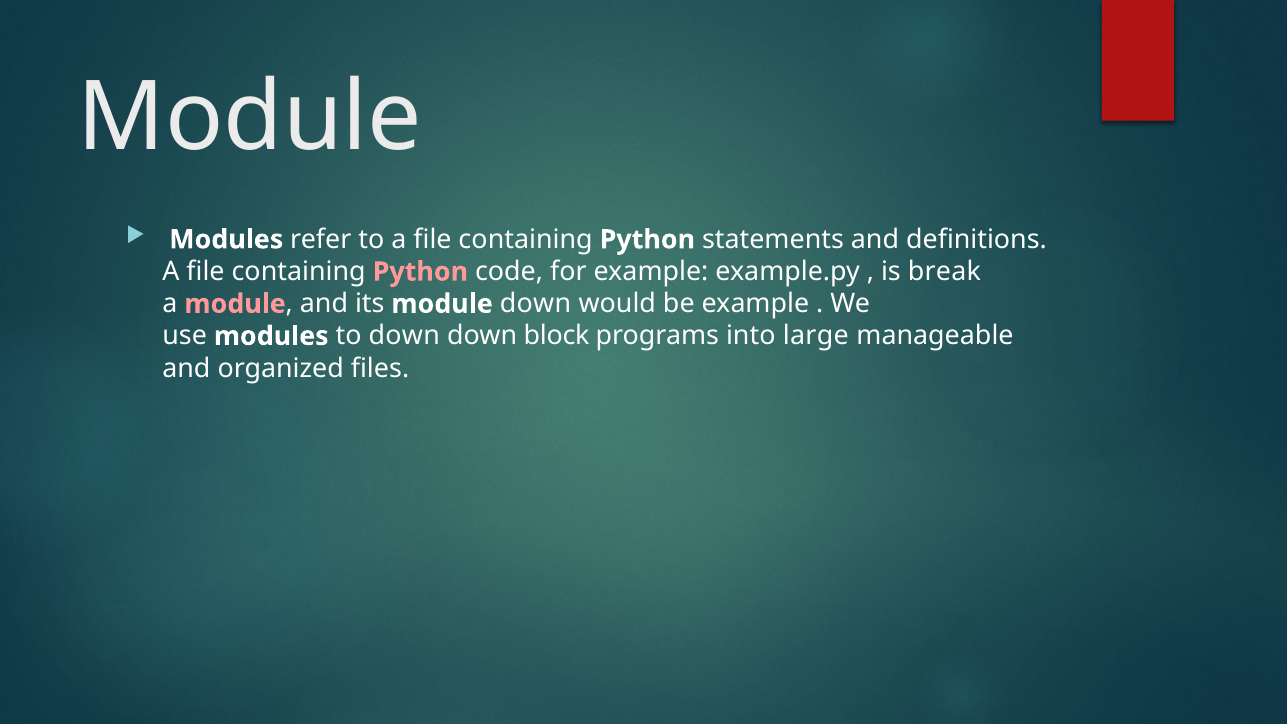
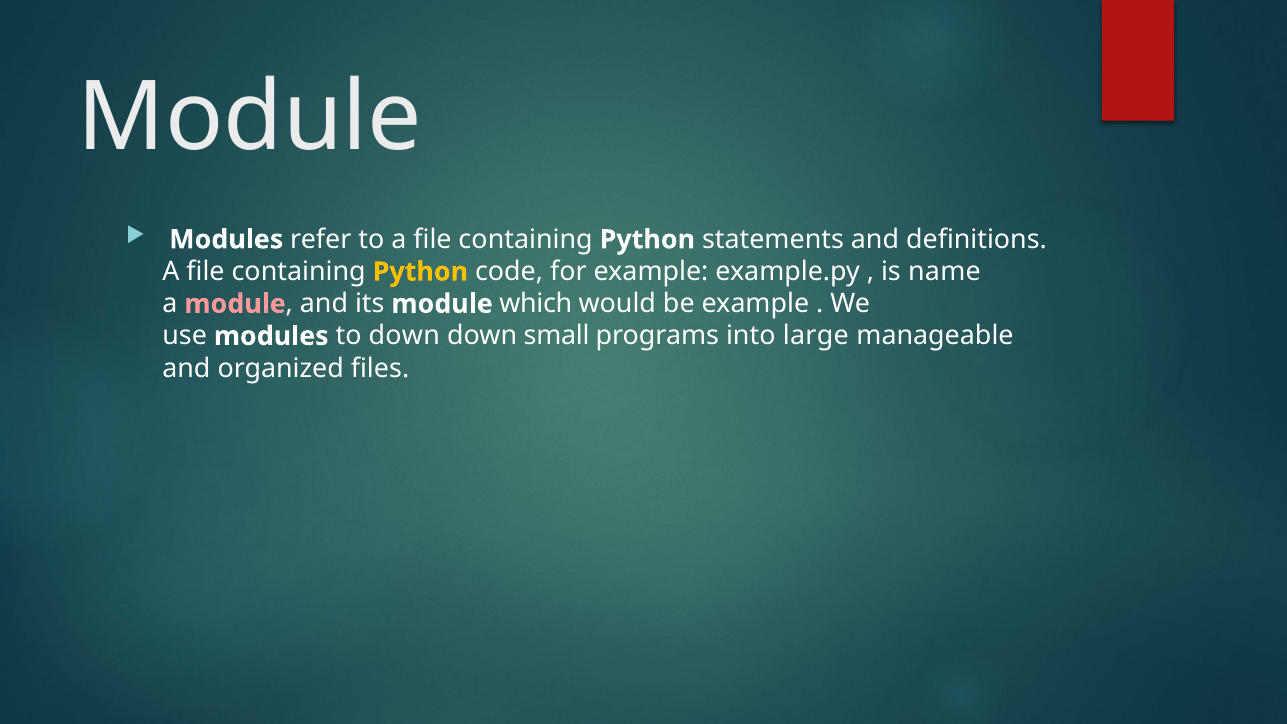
Python at (420, 272) colour: pink -> yellow
break: break -> name
module down: down -> which
block: block -> small
